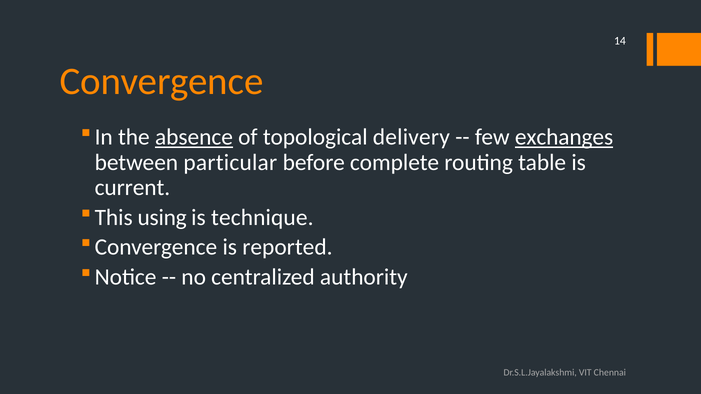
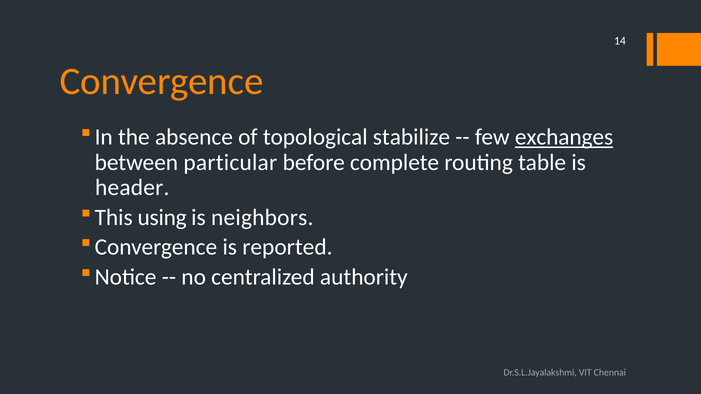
absence underline: present -> none
delivery: delivery -> stabilize
current: current -> header
technique: technique -> neighbors
